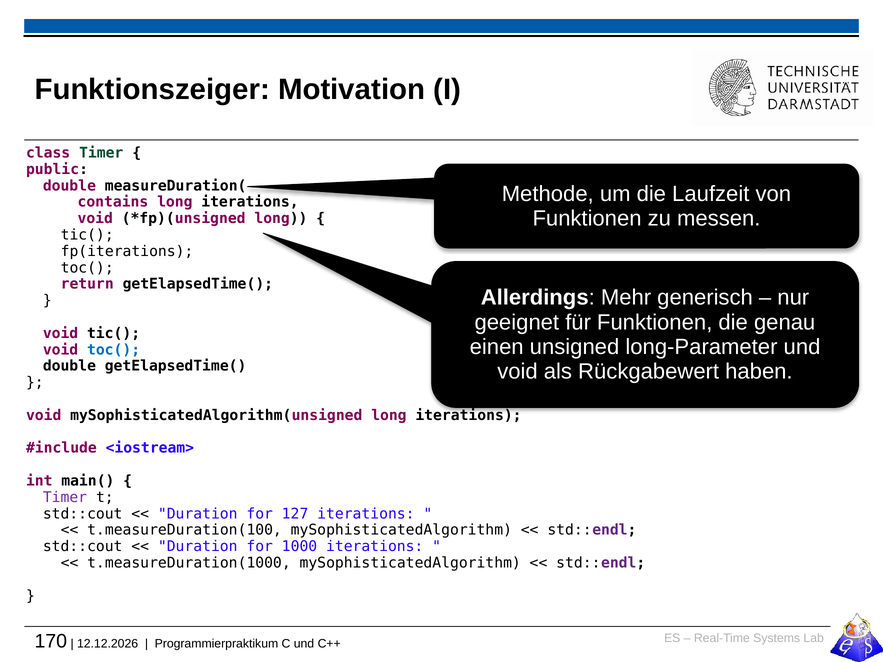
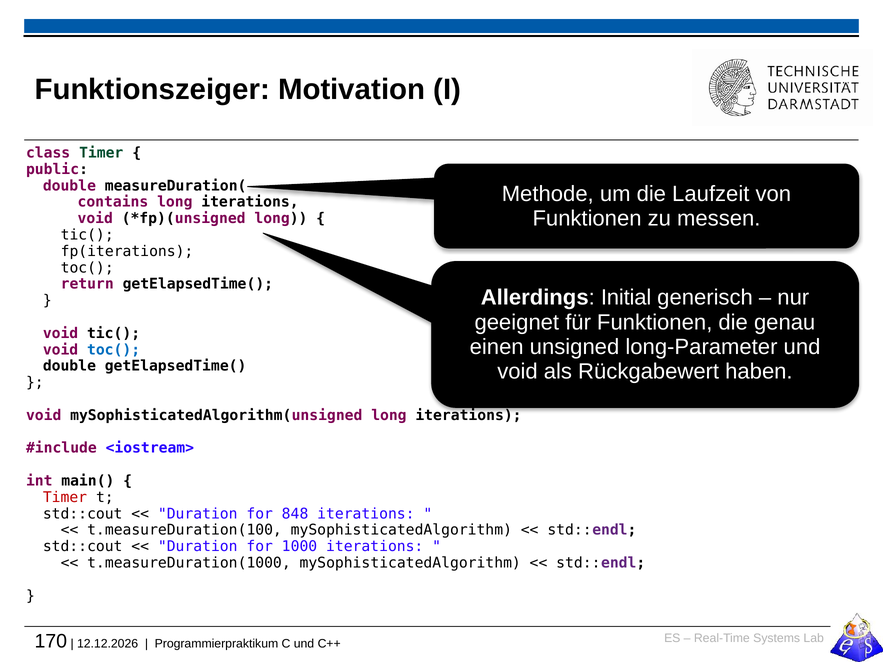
Mehr: Mehr -> Initial
Timer at (65, 498) colour: purple -> red
127: 127 -> 848
